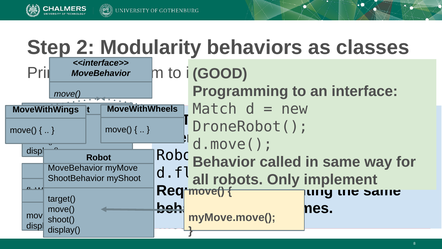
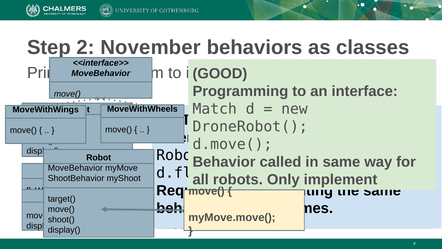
Modularity: Modularity -> November
